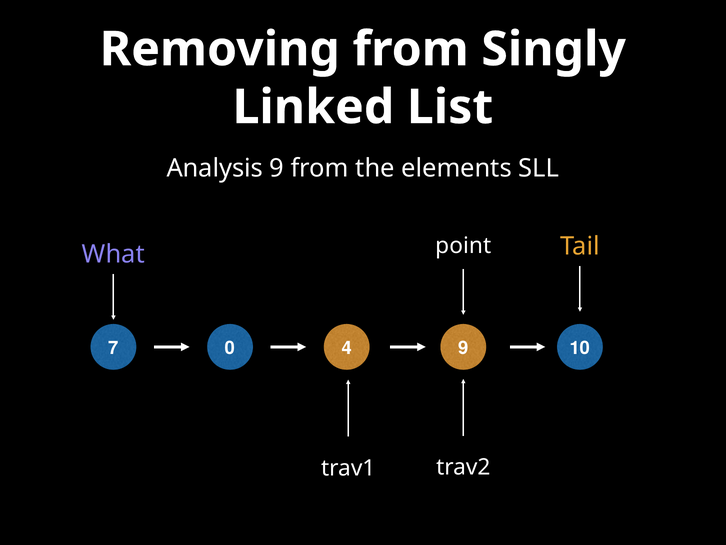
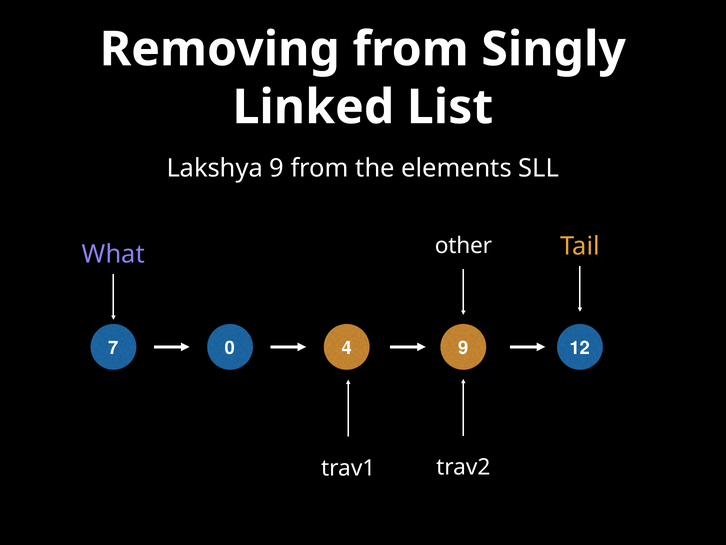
Analysis: Analysis -> Lakshya
point: point -> other
10: 10 -> 12
